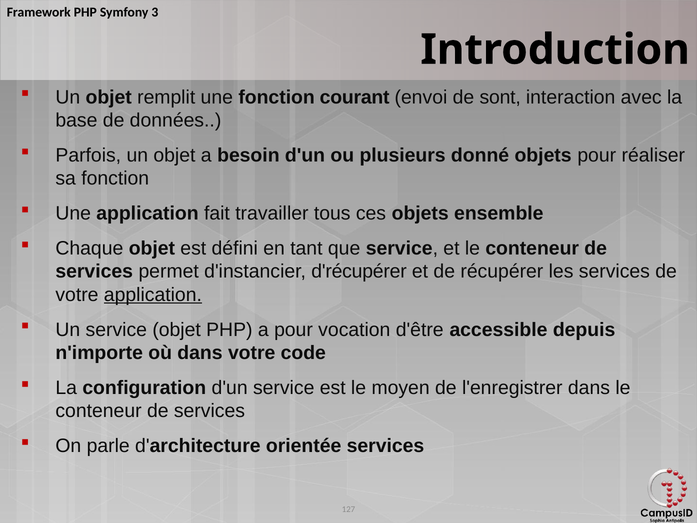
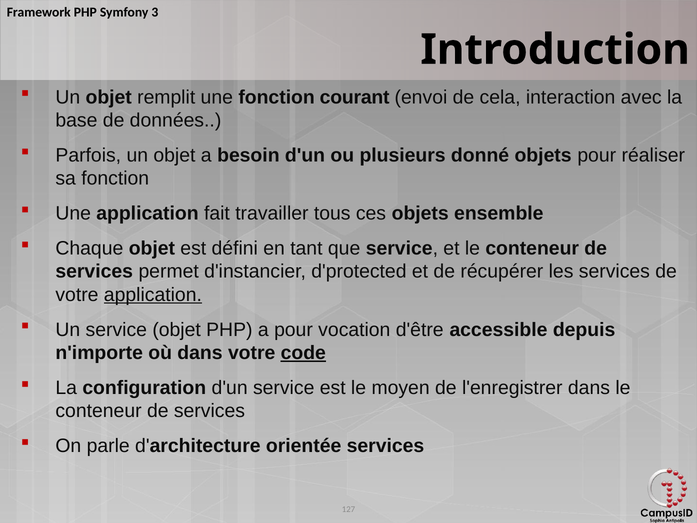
sont: sont -> cela
d'récupérer: d'récupérer -> d'protected
code underline: none -> present
